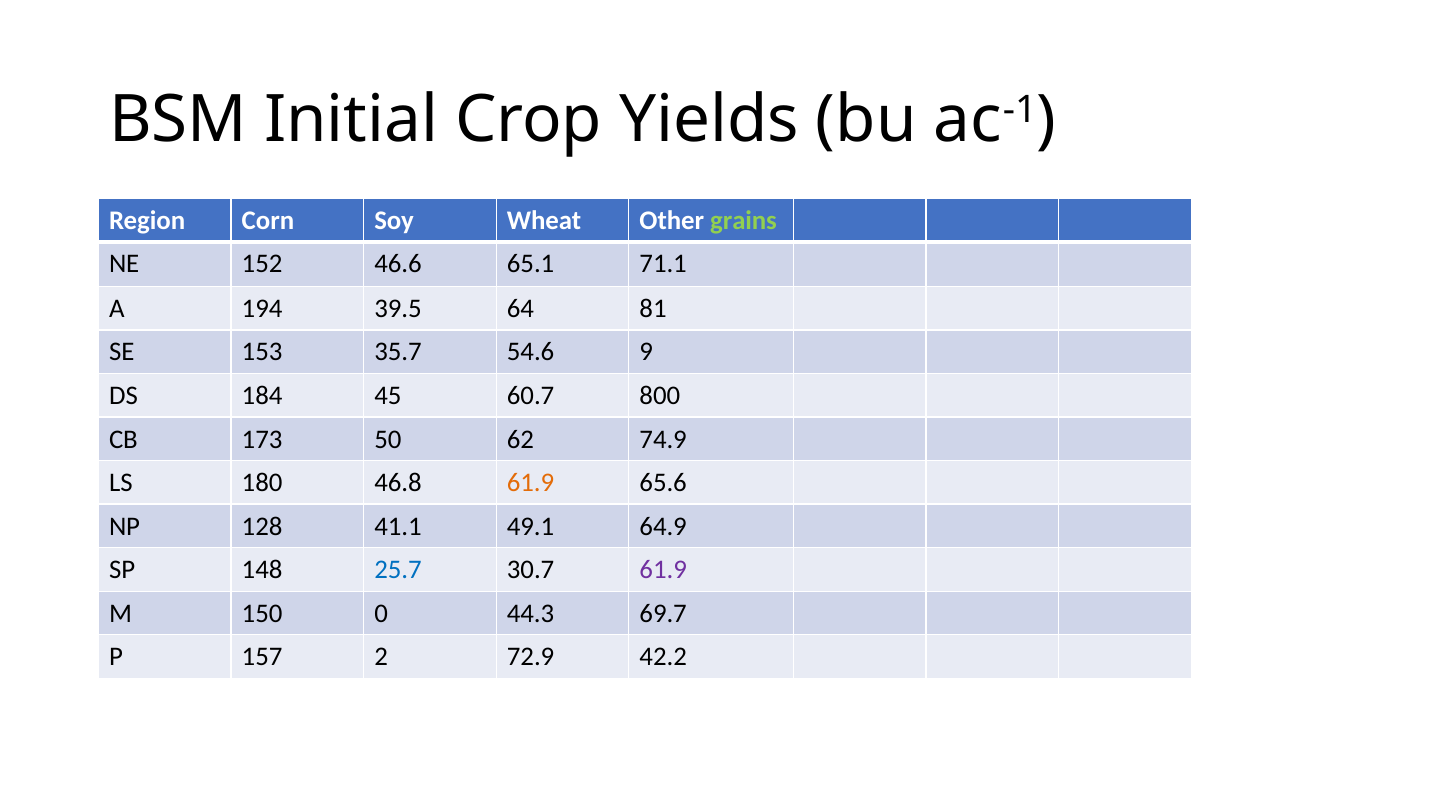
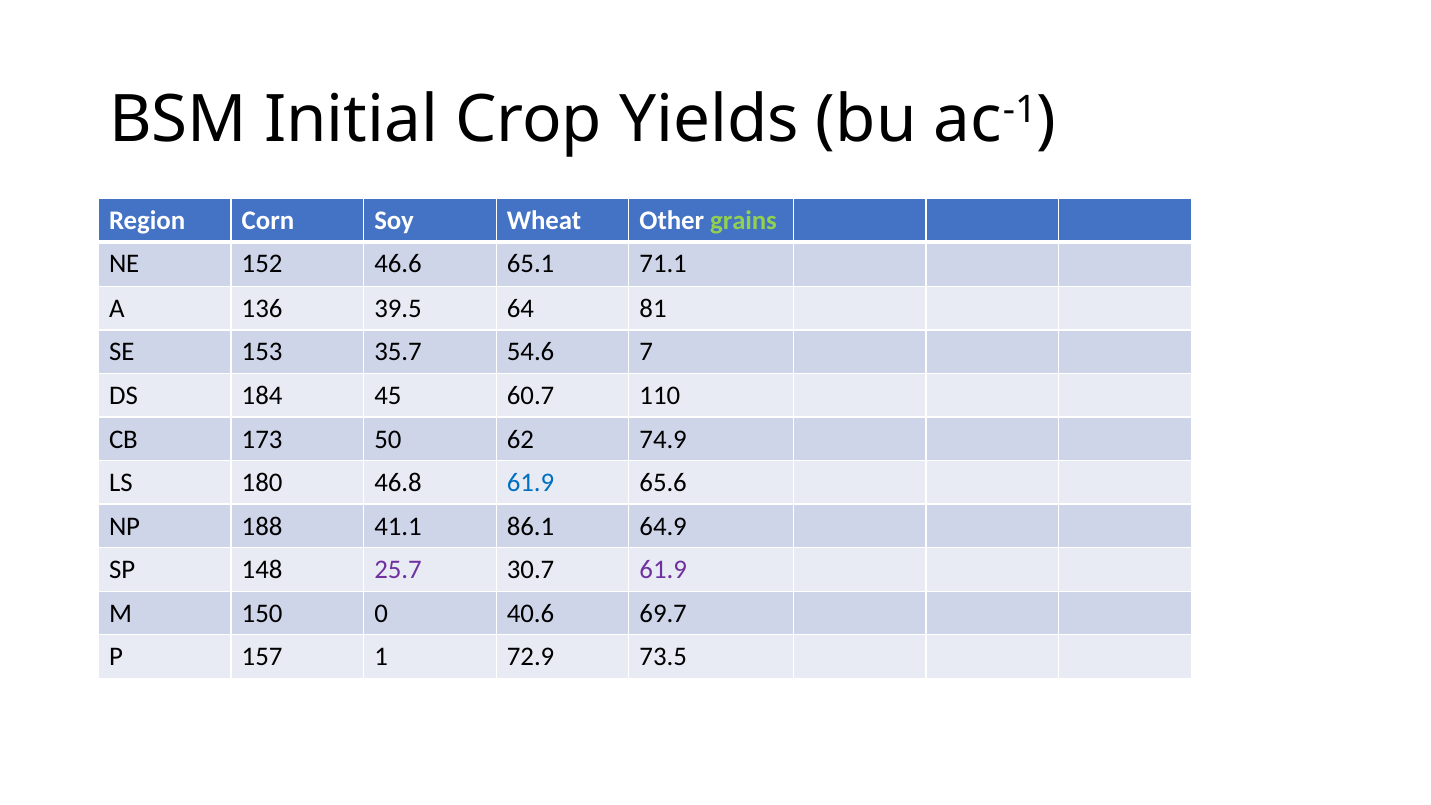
194: 194 -> 136
9: 9 -> 7
800: 800 -> 110
61.9 at (531, 483) colour: orange -> blue
128: 128 -> 188
49.1: 49.1 -> 86.1
25.7 colour: blue -> purple
44.3: 44.3 -> 40.6
2: 2 -> 1
42.2: 42.2 -> 73.5
